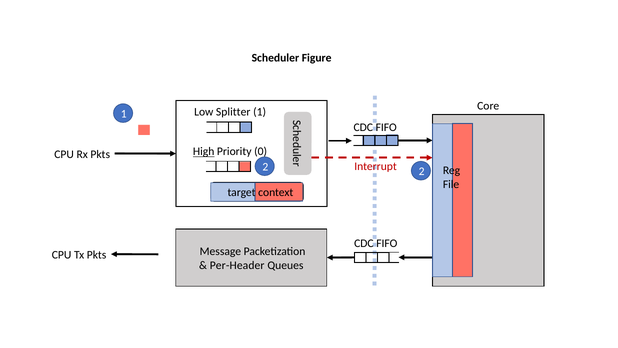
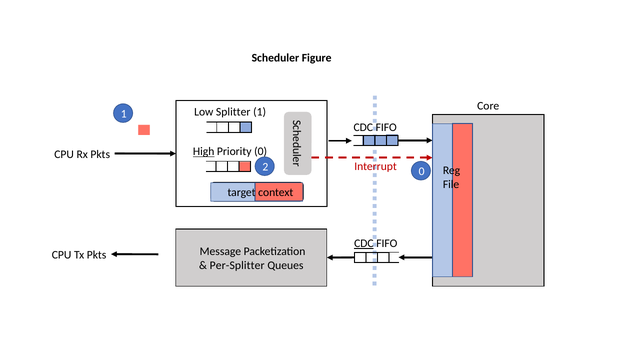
2 2: 2 -> 0
CDC at (364, 243) underline: none -> present
Per-Header: Per-Header -> Per-Splitter
